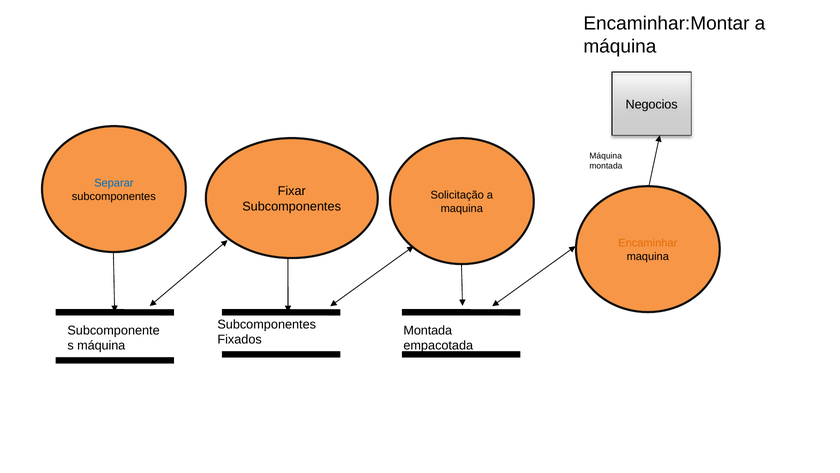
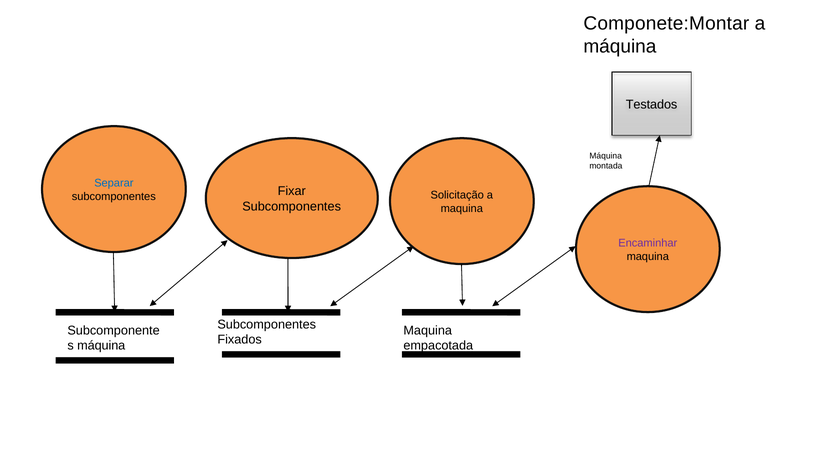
Encaminhar:Montar: Encaminhar:Montar -> Componete:Montar
Negocios: Negocios -> Testados
Encaminhar colour: orange -> purple
Montada at (428, 330): Montada -> Maquina
